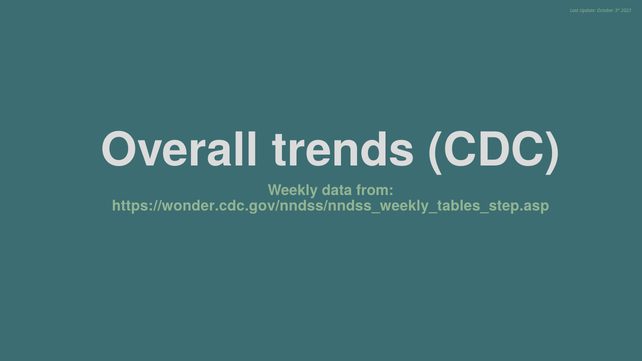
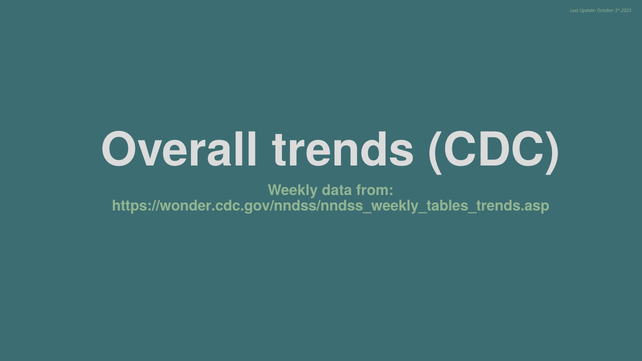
https://wonder.cdc.gov/nndss/nndss_weekly_tables_step.asp: https://wonder.cdc.gov/nndss/nndss_weekly_tables_step.asp -> https://wonder.cdc.gov/nndss/nndss_weekly_tables_trends.asp
